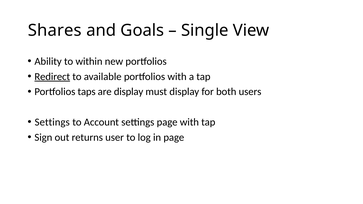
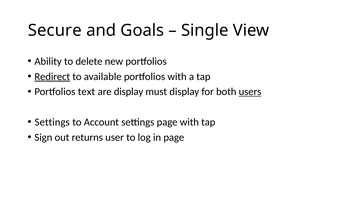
Shares: Shares -> Secure
within: within -> delete
taps: taps -> text
users underline: none -> present
